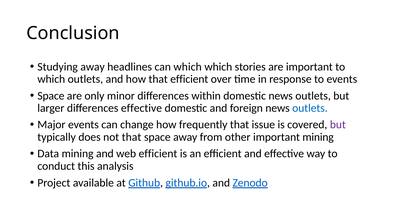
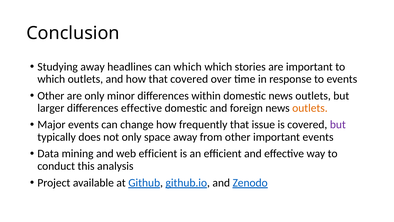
that efficient: efficient -> covered
Space at (51, 96): Space -> Other
outlets at (310, 108) colour: blue -> orange
not that: that -> only
important mining: mining -> events
